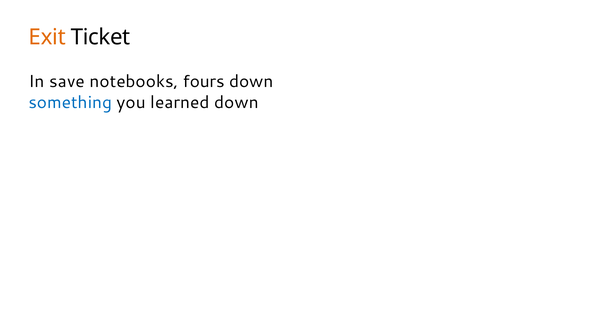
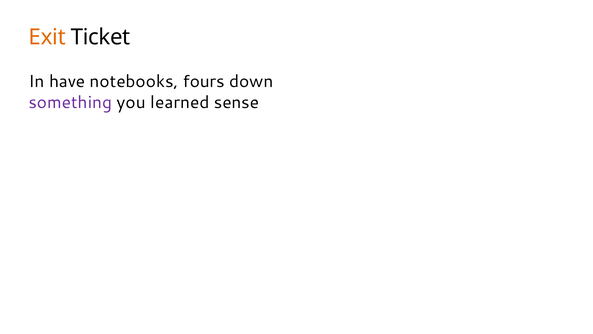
save: save -> have
something colour: blue -> purple
learned down: down -> sense
